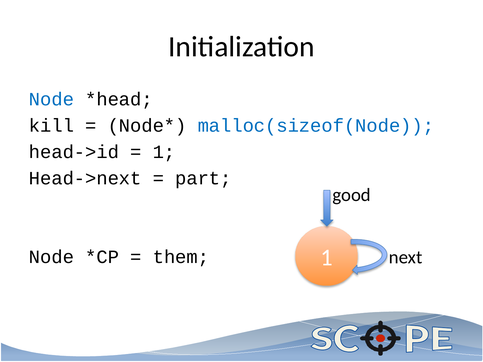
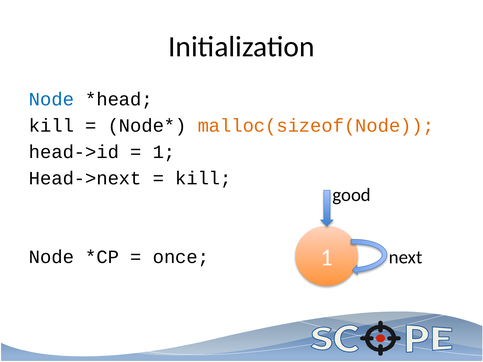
malloc(sizeof(Node colour: blue -> orange
part at (203, 178): part -> kill
them: them -> once
